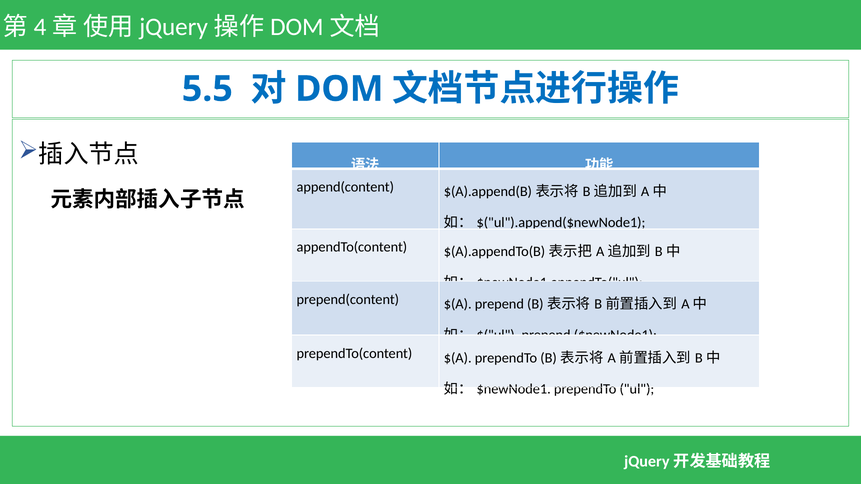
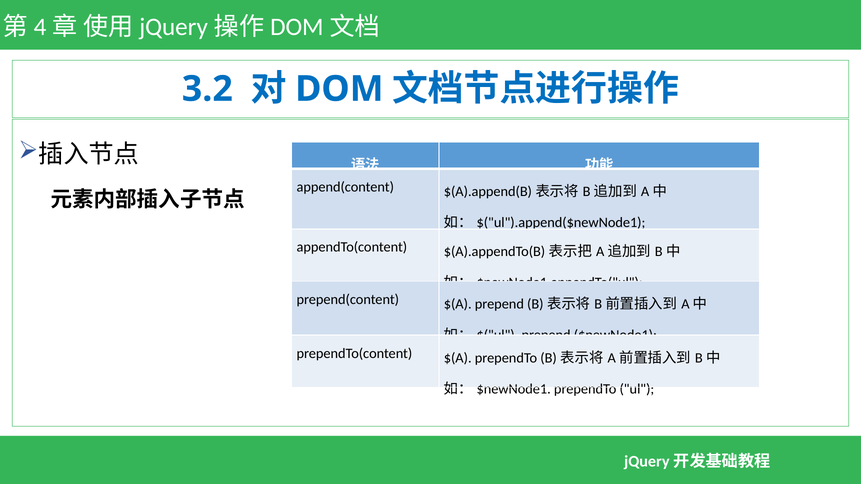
5.5: 5.5 -> 3.2
